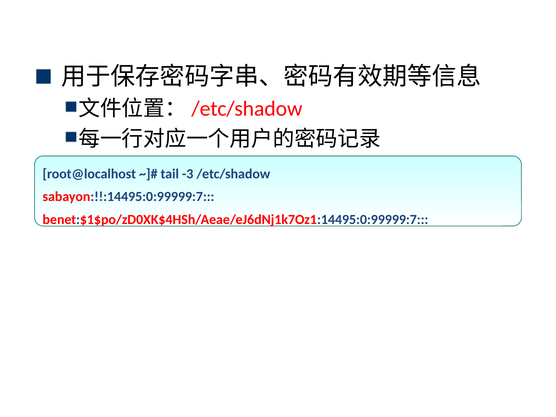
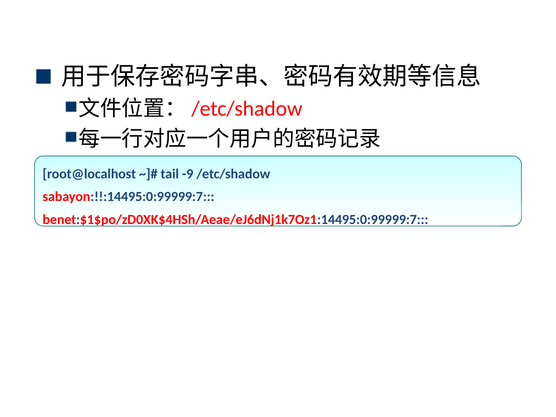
-3: -3 -> -9
